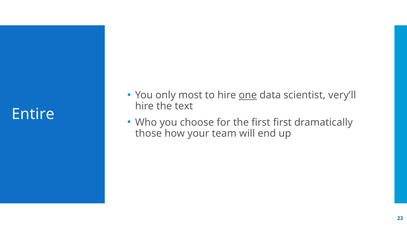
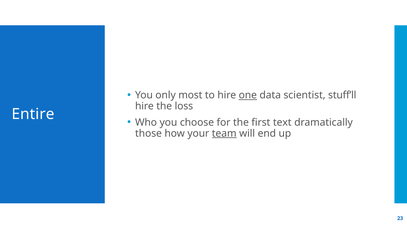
very’ll: very’ll -> stuff’ll
text: text -> loss
first first: first -> text
team underline: none -> present
